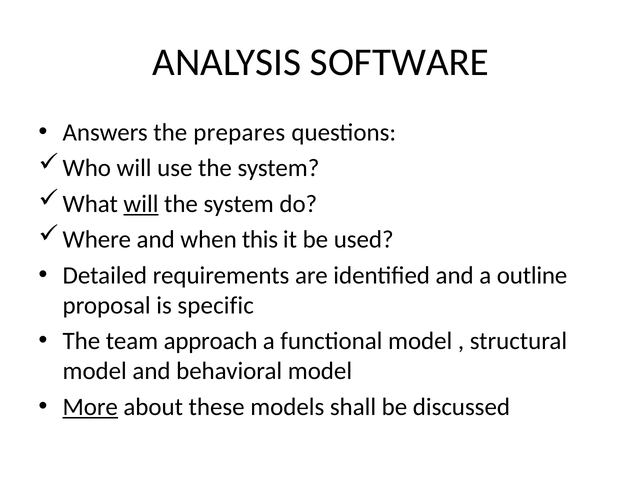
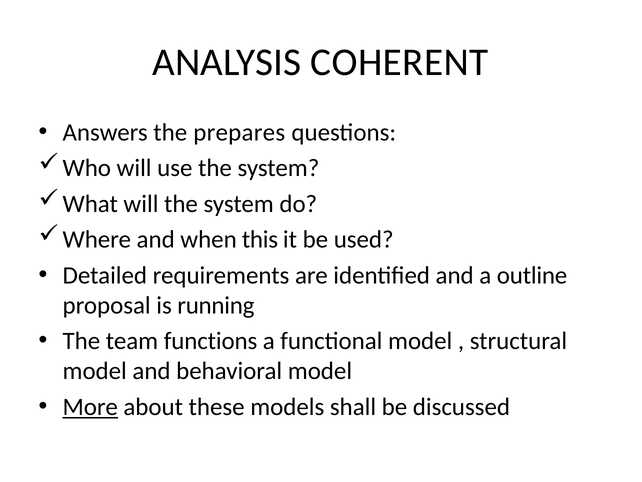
SOFTWARE: SOFTWARE -> COHERENT
will at (141, 204) underline: present -> none
specific: specific -> running
approach: approach -> functions
